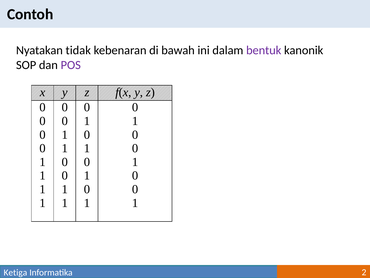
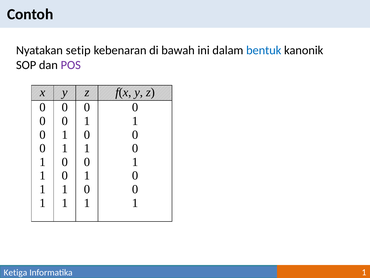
tidak: tidak -> setip
bentuk colour: purple -> blue
Informatika 2: 2 -> 1
